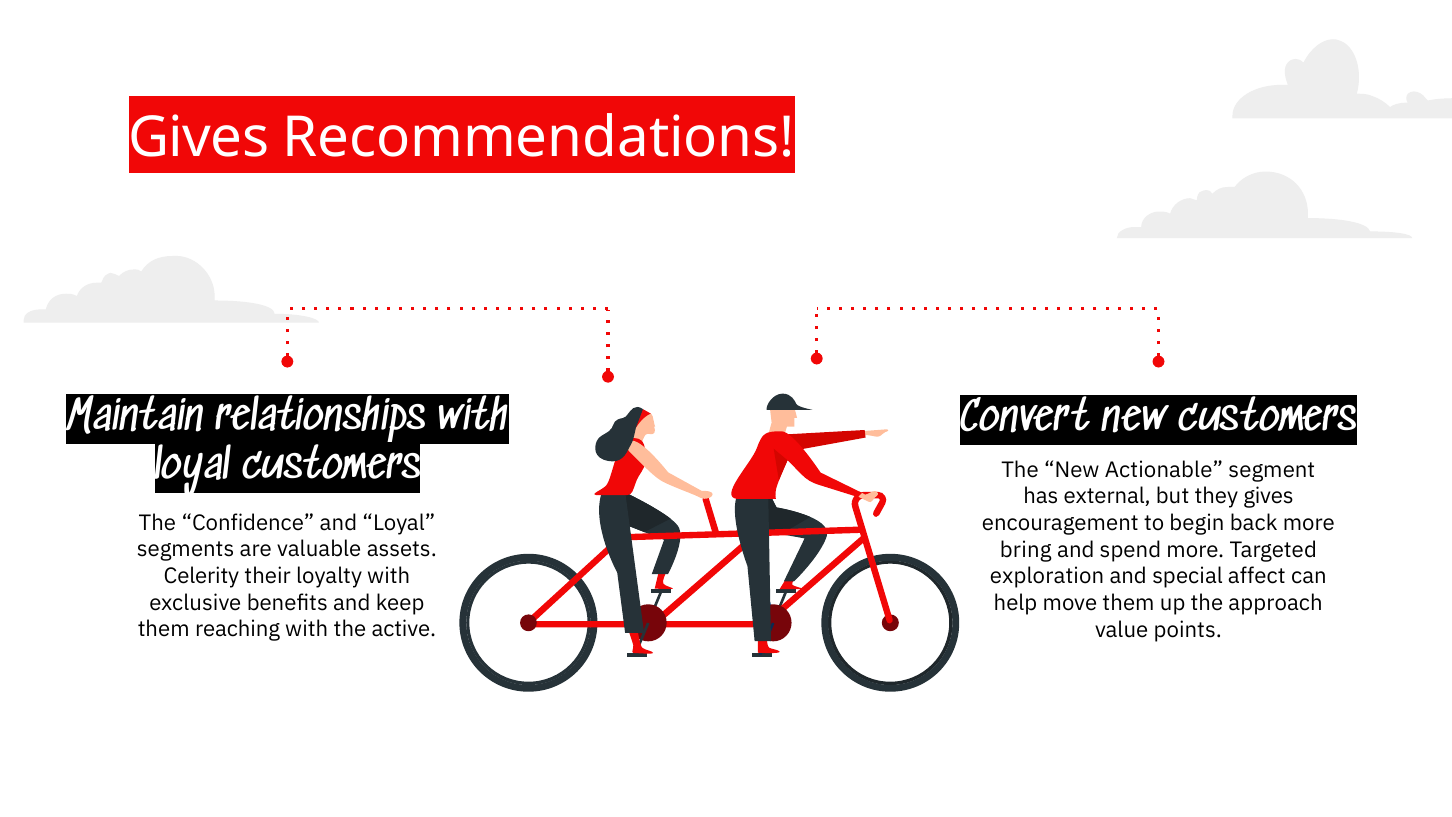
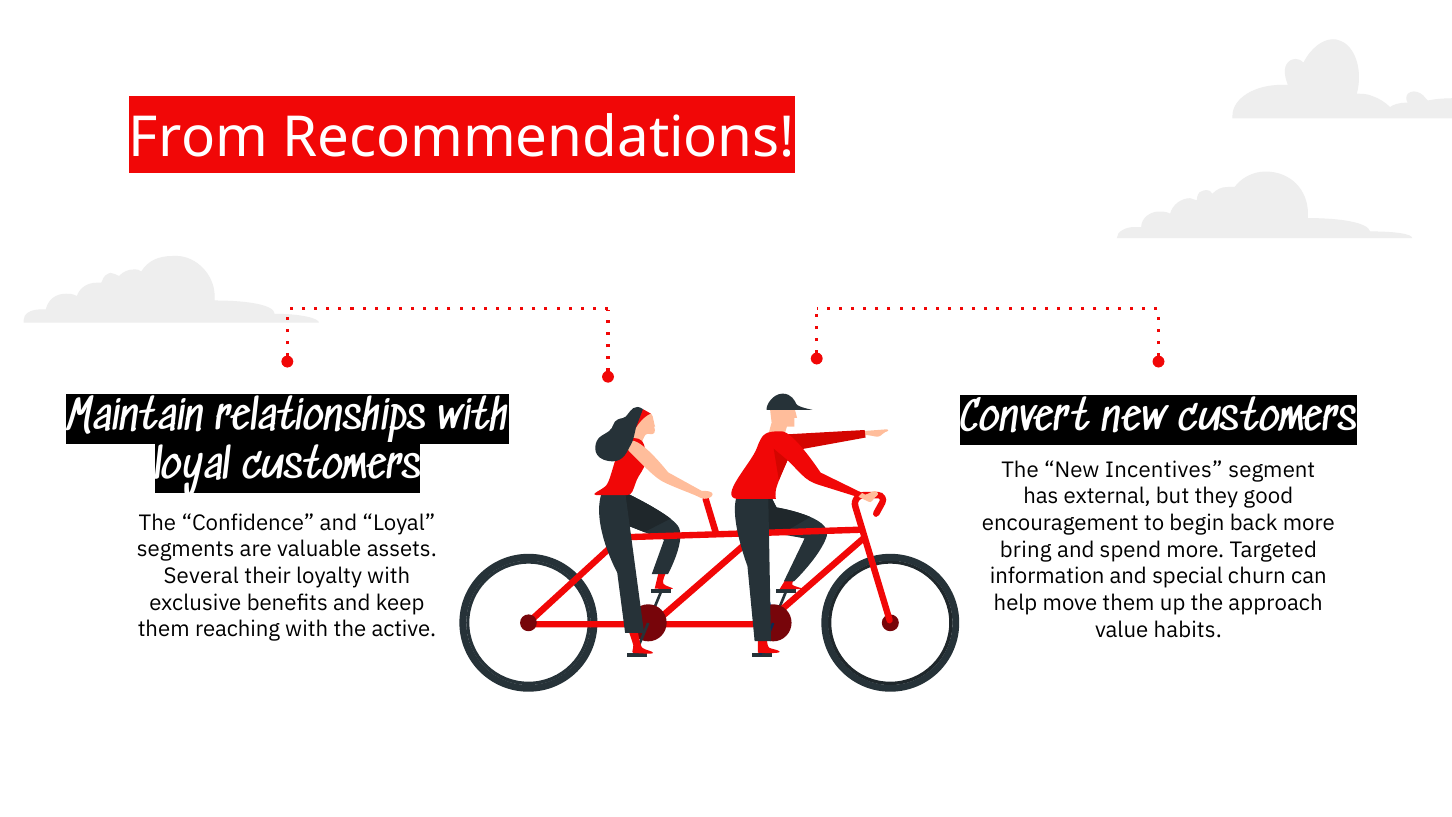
Gives at (199, 138): Gives -> From
Actionable: Actionable -> Incentives
they gives: gives -> good
Celerity: Celerity -> Several
exploration: exploration -> information
affect: affect -> churn
points: points -> habits
